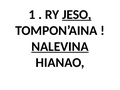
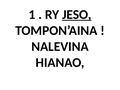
NALEVINA underline: present -> none
